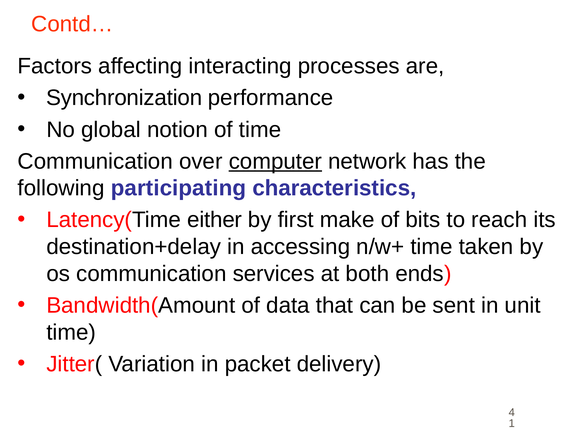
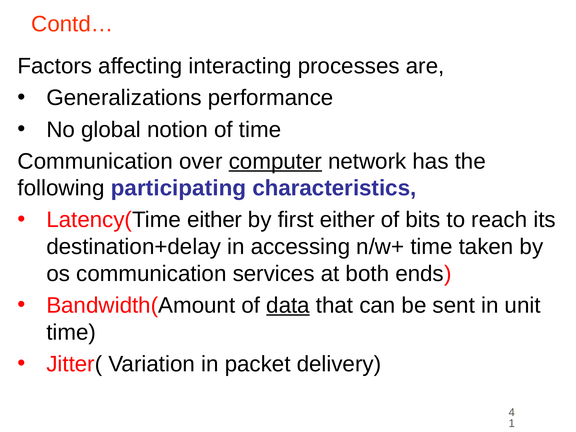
Synchronization: Synchronization -> Generalizations
first make: make -> either
data underline: none -> present
